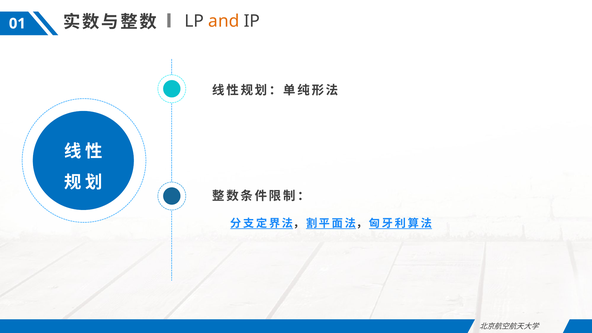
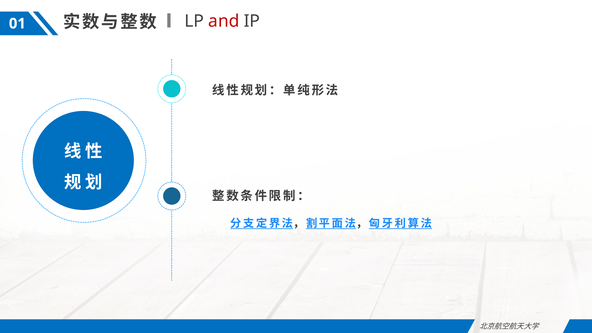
and colour: orange -> red
